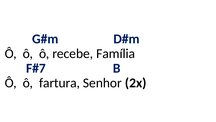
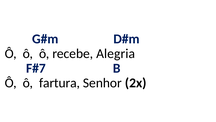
Família: Família -> Alegria
